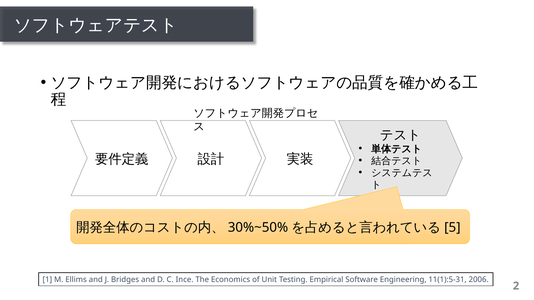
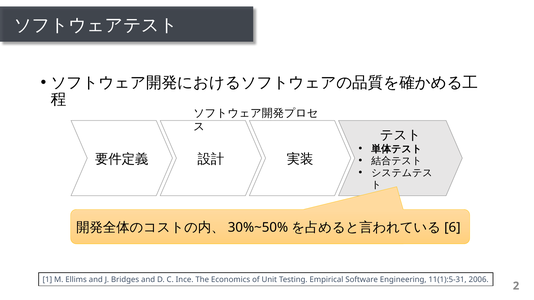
5: 5 -> 6
